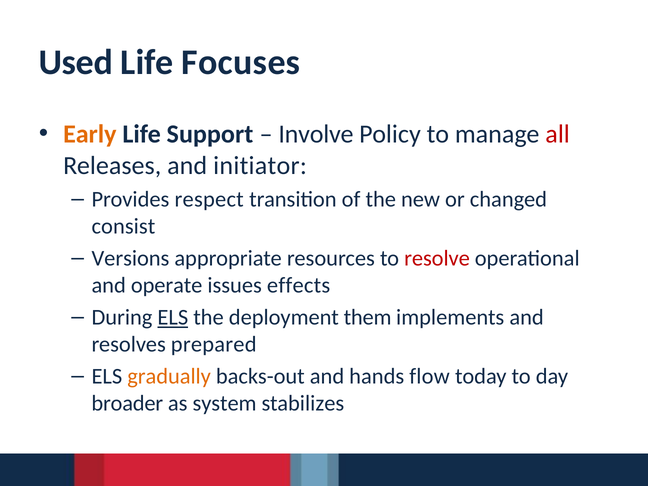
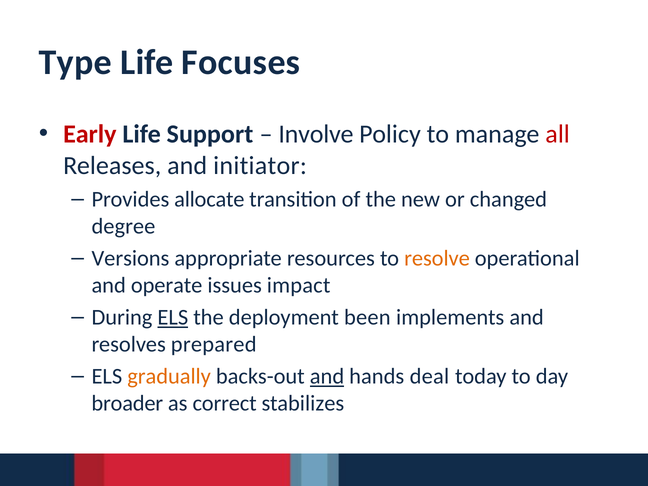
Used: Used -> Type
Early colour: orange -> red
respect: respect -> allocate
consist: consist -> degree
resolve colour: red -> orange
effects: effects -> impact
them: them -> been
and at (327, 377) underline: none -> present
flow: flow -> deal
system: system -> correct
